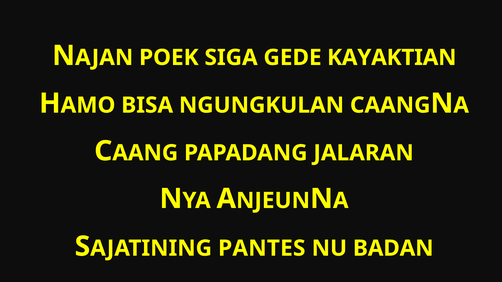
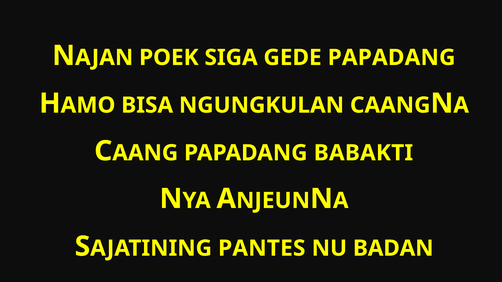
GEDE KAYAKTIAN: KAYAKTIAN -> PAPADANG
JALARAN: JALARAN -> BABAKTI
